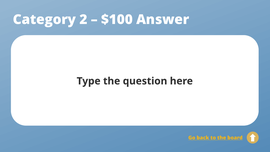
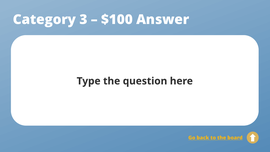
2: 2 -> 3
